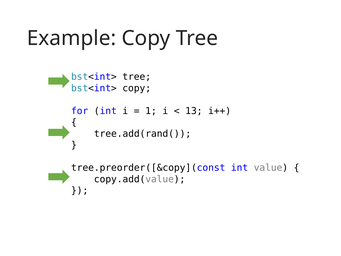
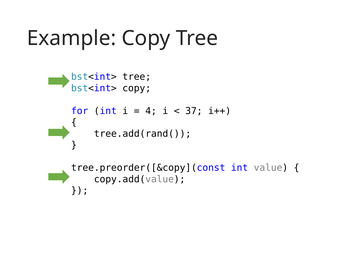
1: 1 -> 4
13: 13 -> 37
